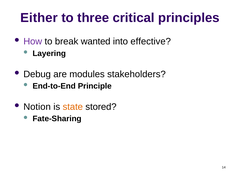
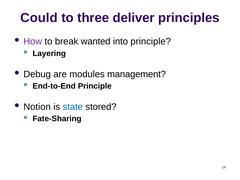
Either: Either -> Could
critical: critical -> deliver
into effective: effective -> principle
stakeholders: stakeholders -> management
state colour: orange -> blue
